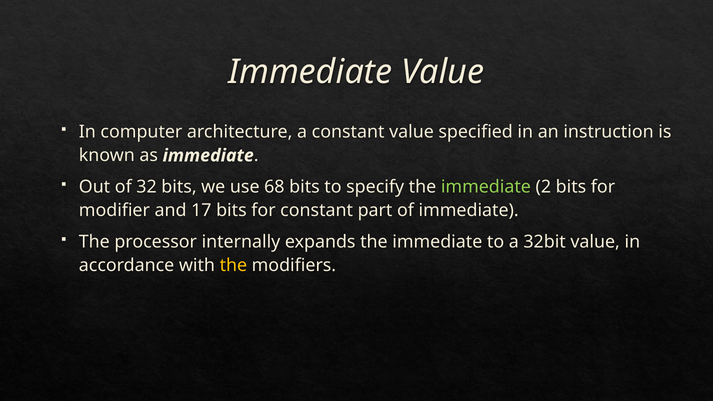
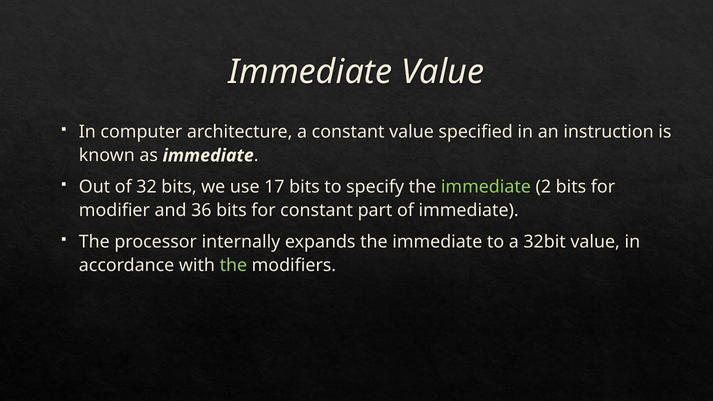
68: 68 -> 17
17: 17 -> 36
the at (233, 266) colour: yellow -> light green
